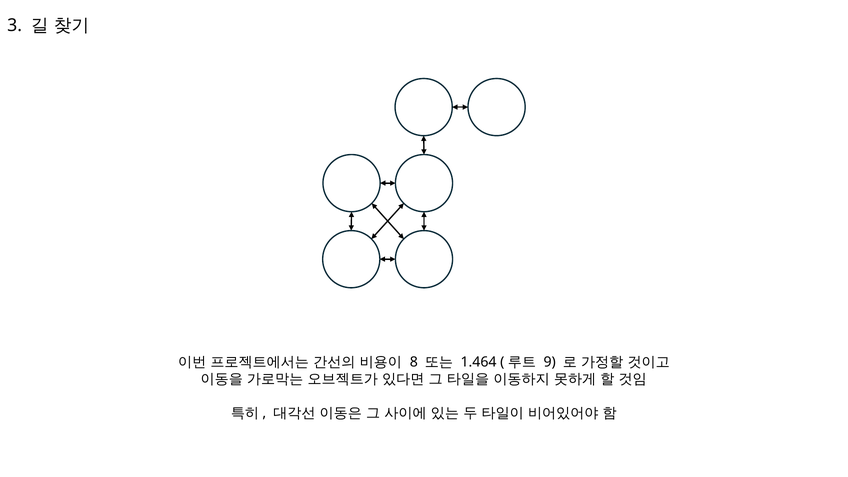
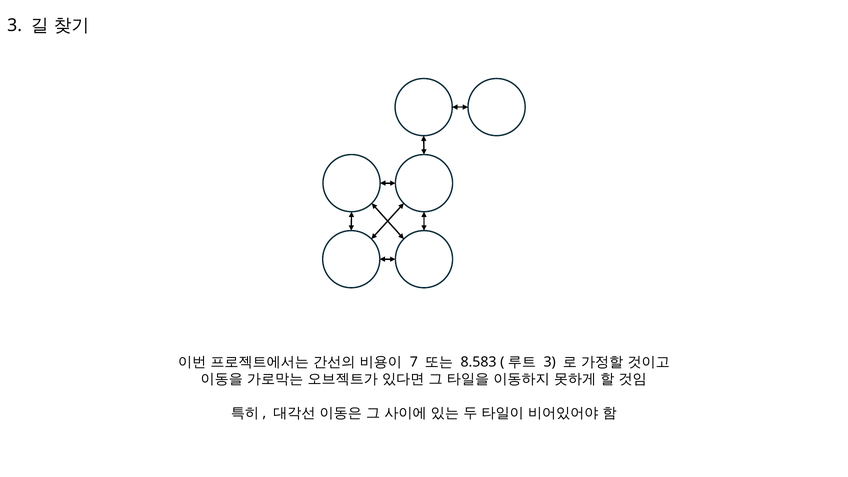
8: 8 -> 7
1.464: 1.464 -> 8.583
9 at (550, 362): 9 -> 3
